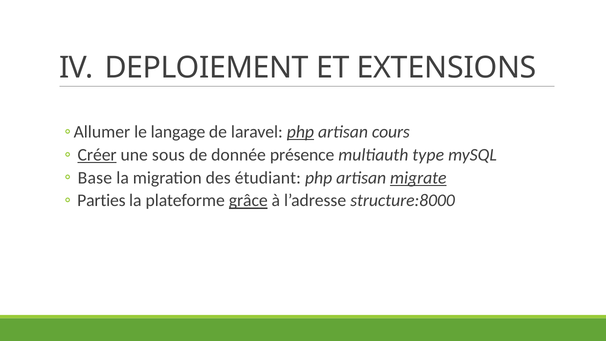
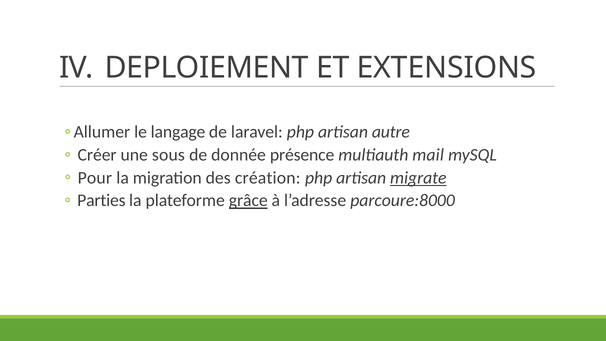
php at (300, 132) underline: present -> none
cours: cours -> autre
Créer underline: present -> none
type: type -> mail
Base: Base -> Pour
étudiant: étudiant -> création
structure:8000: structure:8000 -> parcoure:8000
